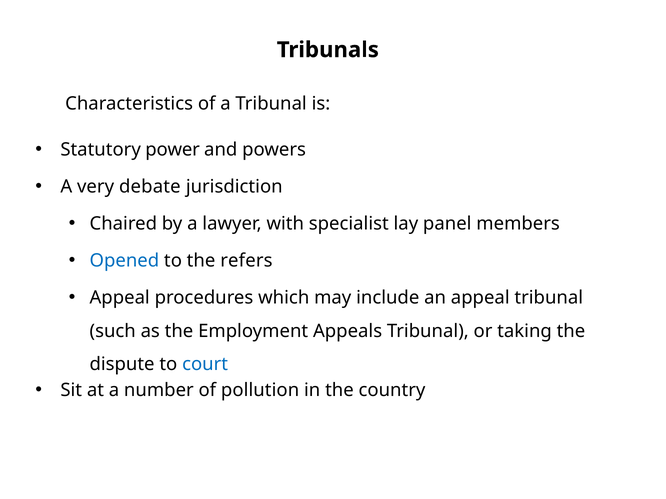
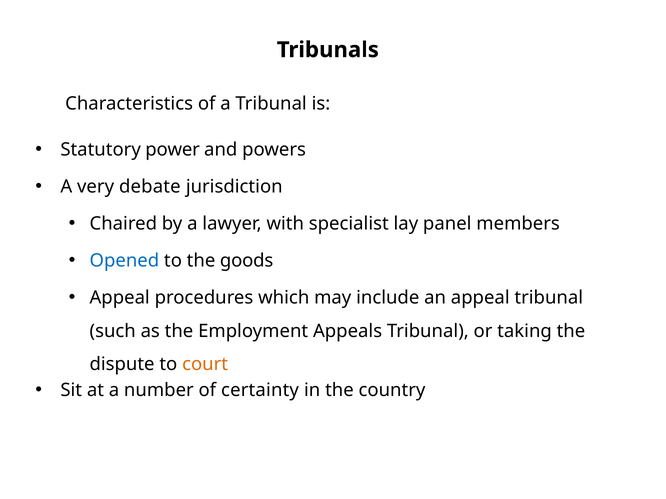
refers: refers -> goods
court colour: blue -> orange
pollution: pollution -> certainty
